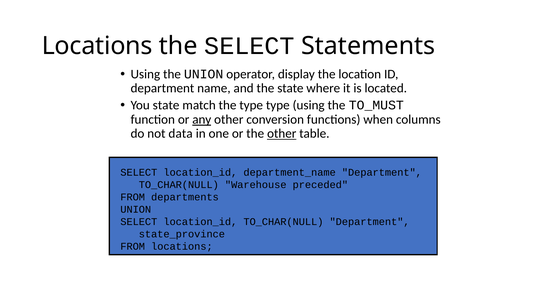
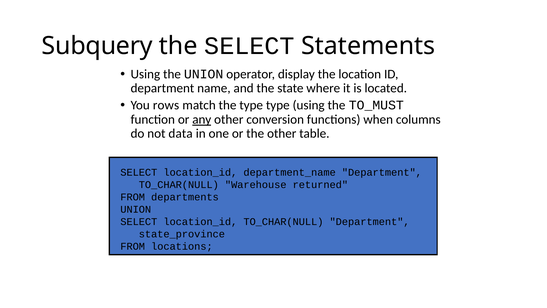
Locations at (97, 46): Locations -> Subquery
You state: state -> rows
other at (282, 134) underline: present -> none
preceded: preceded -> returned
